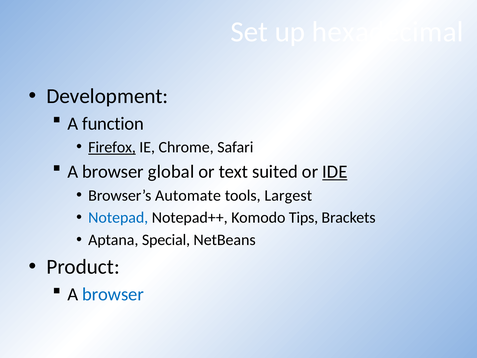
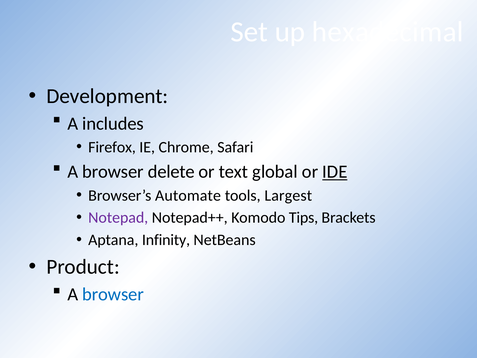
function: function -> includes
Firefox underline: present -> none
global: global -> delete
suited: suited -> global
Notepad colour: blue -> purple
Special: Special -> Infinity
